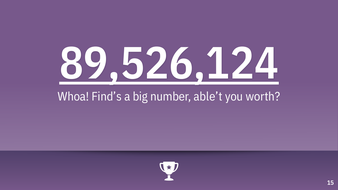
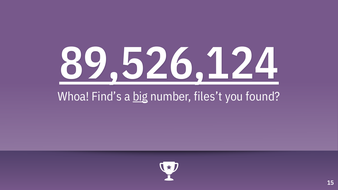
big underline: none -> present
able’t: able’t -> files’t
worth: worth -> found
